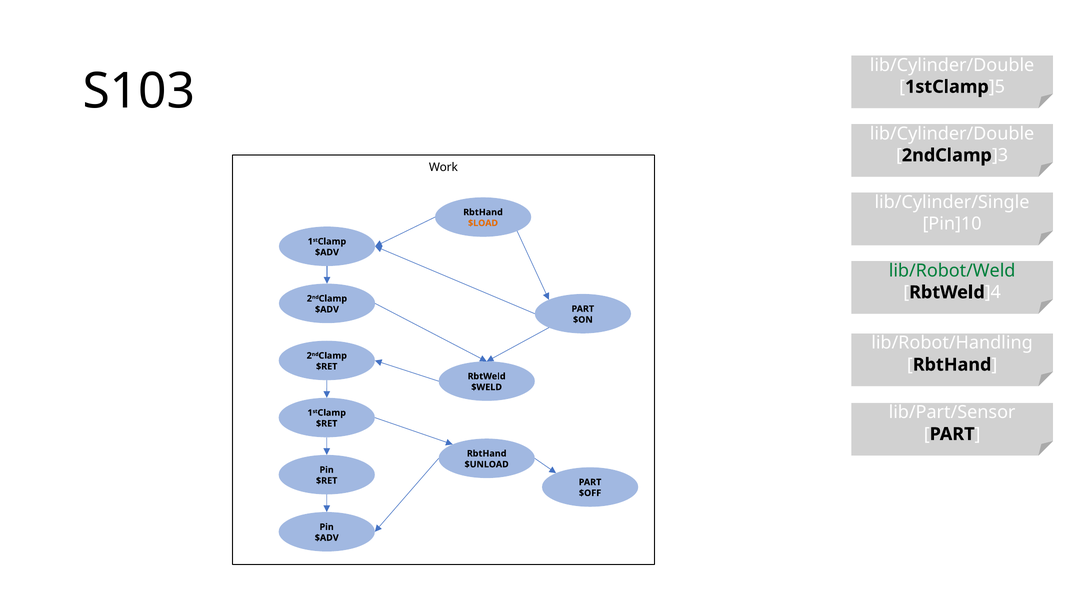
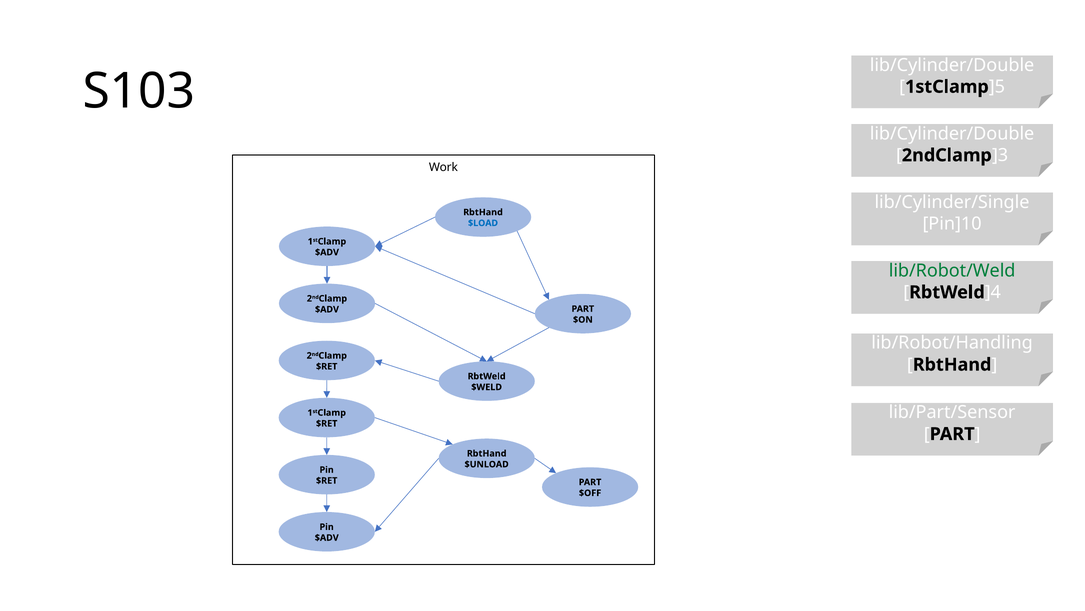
$LOAD colour: orange -> blue
